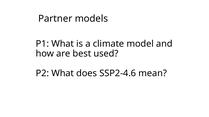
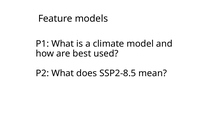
Partner: Partner -> Feature
SSP2-4.6: SSP2-4.6 -> SSP2-8.5
